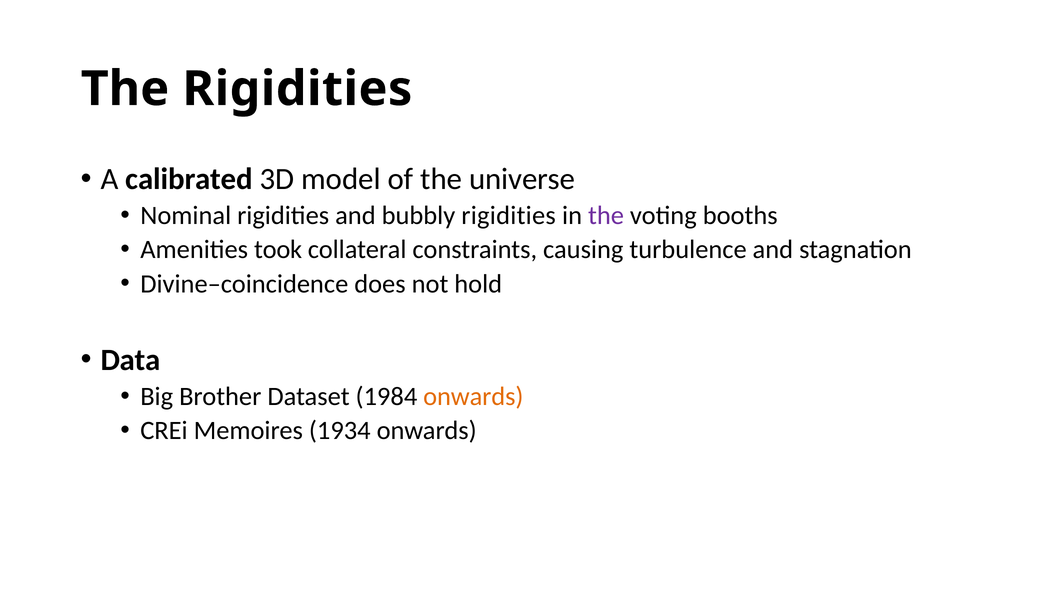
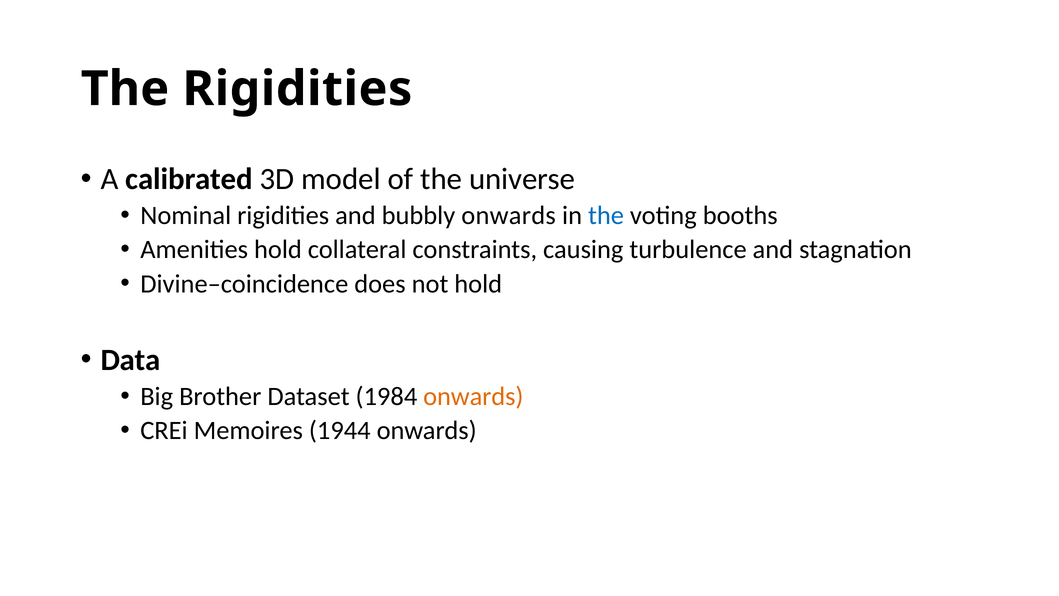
bubbly rigidities: rigidities -> onwards
the at (606, 215) colour: purple -> blue
Amenities took: took -> hold
1934: 1934 -> 1944
